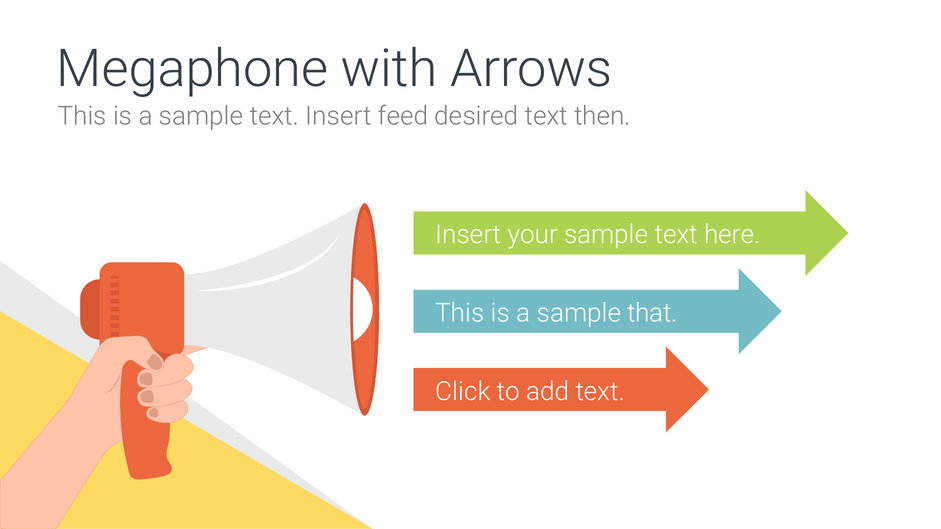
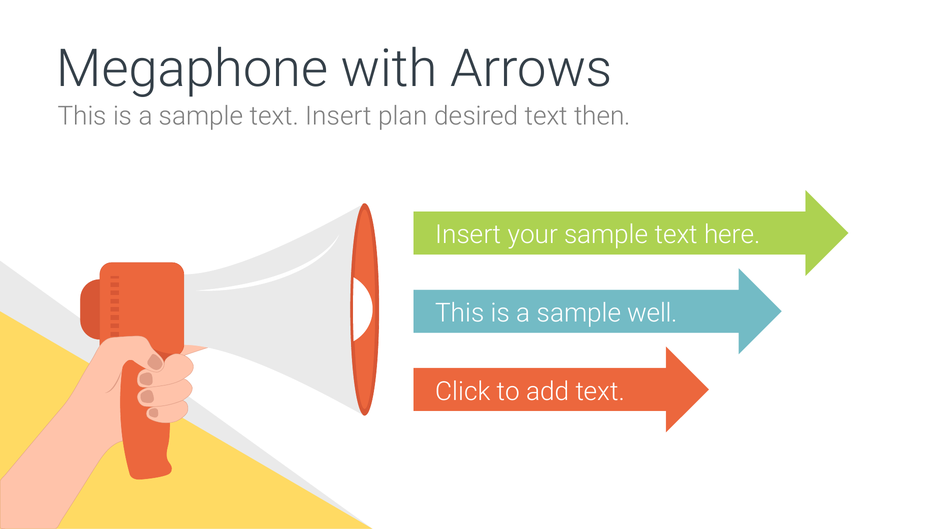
feed: feed -> plan
that: that -> well
